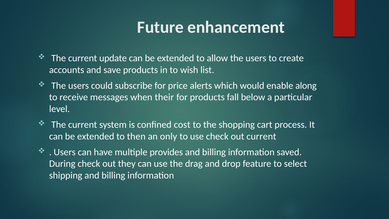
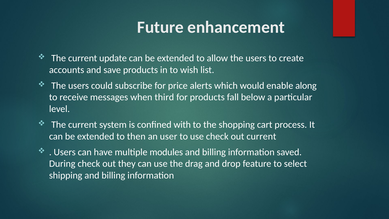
their: their -> third
cost: cost -> with
only: only -> user
provides: provides -> modules
